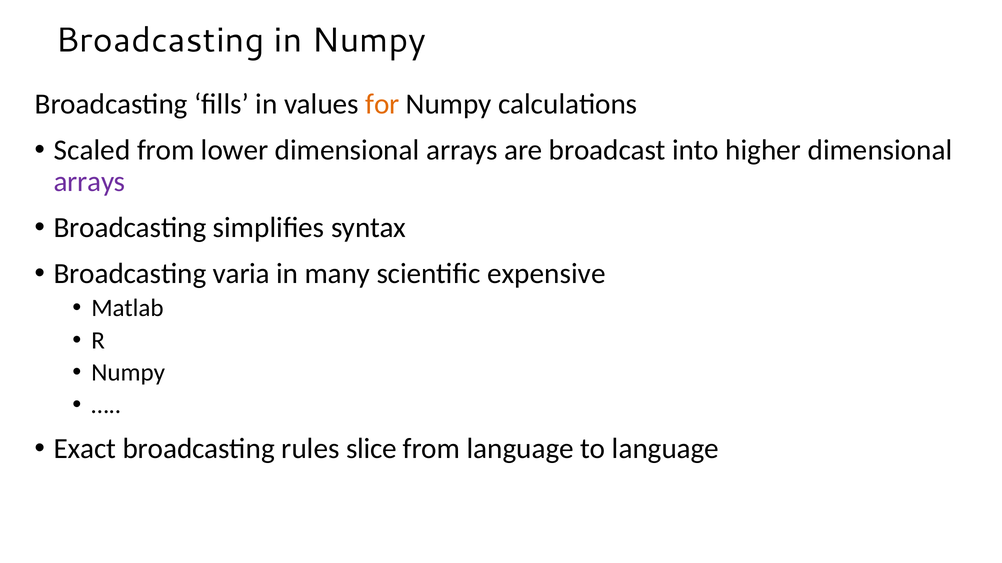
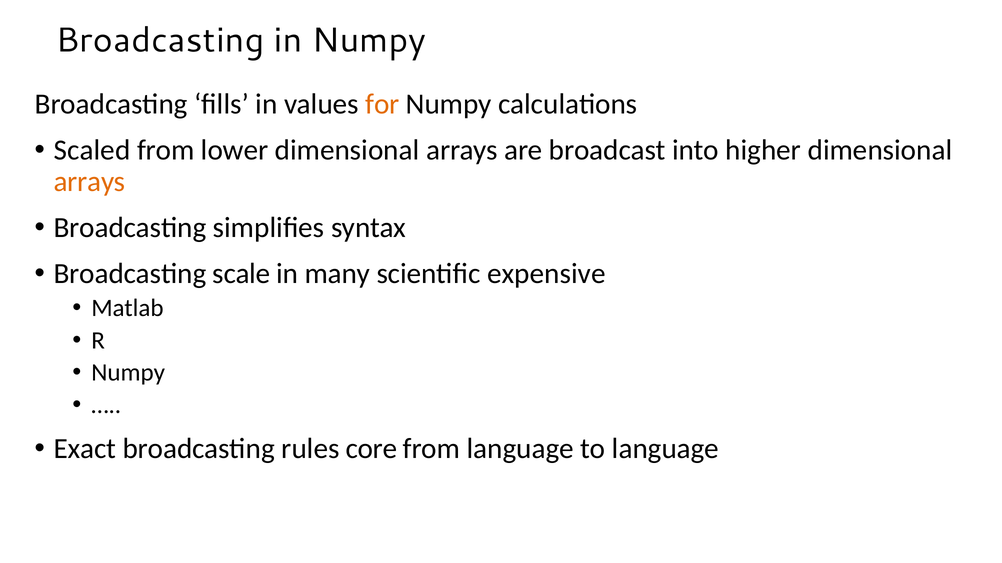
arrays at (90, 182) colour: purple -> orange
varia: varia -> scale
slice: slice -> core
